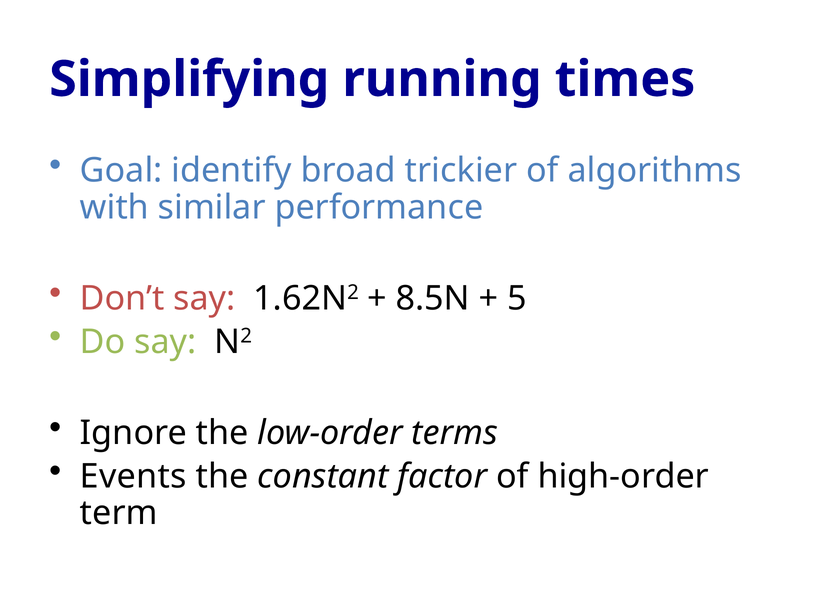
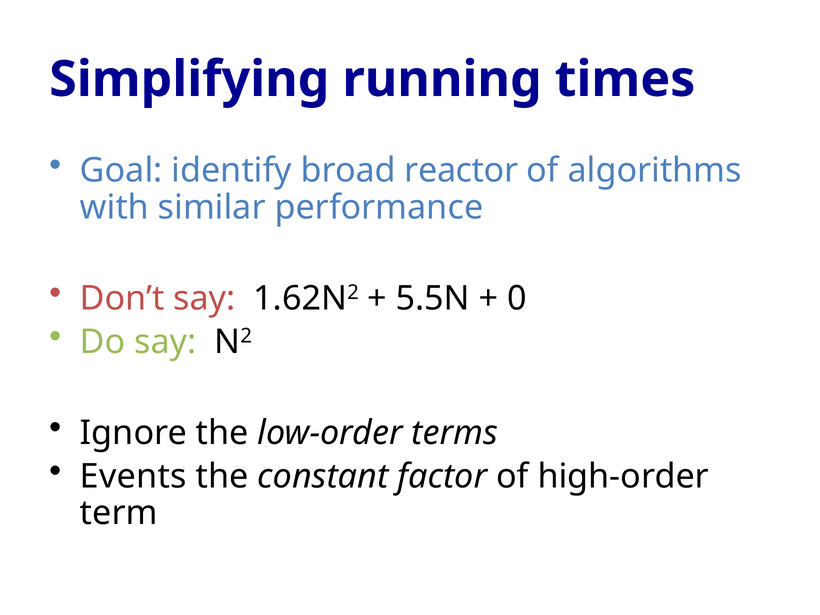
trickier: trickier -> reactor
8.5N: 8.5N -> 5.5N
5: 5 -> 0
